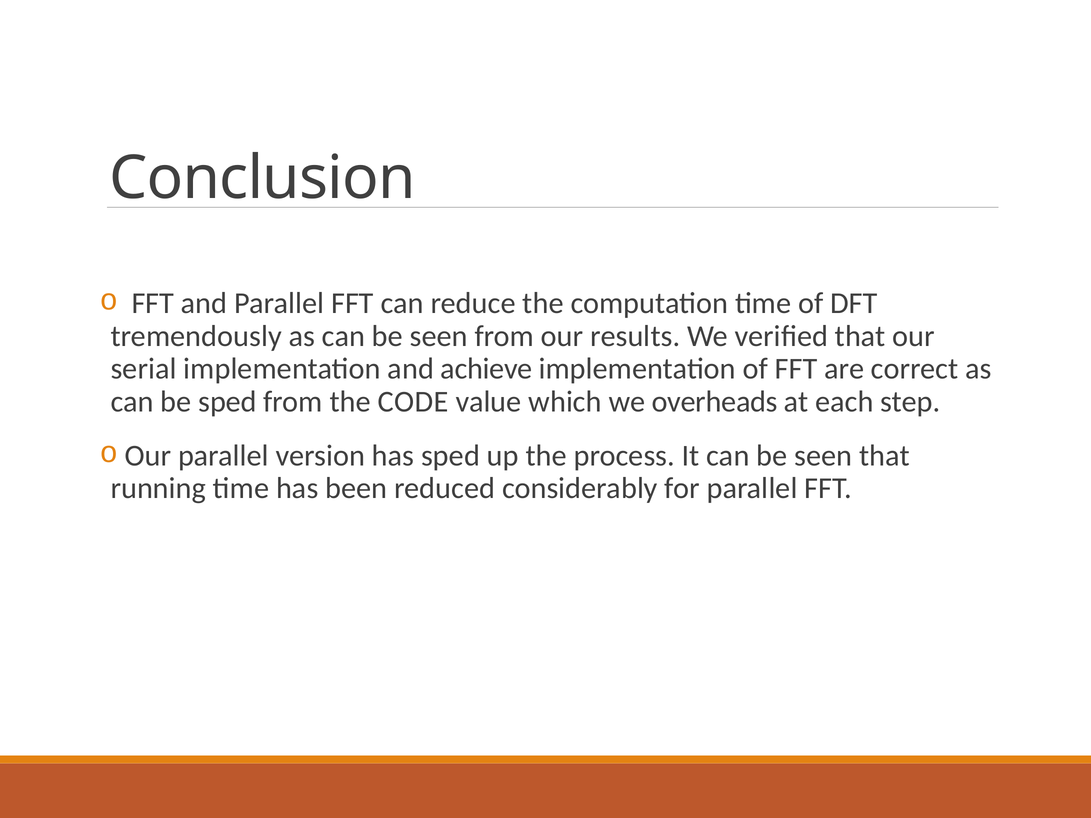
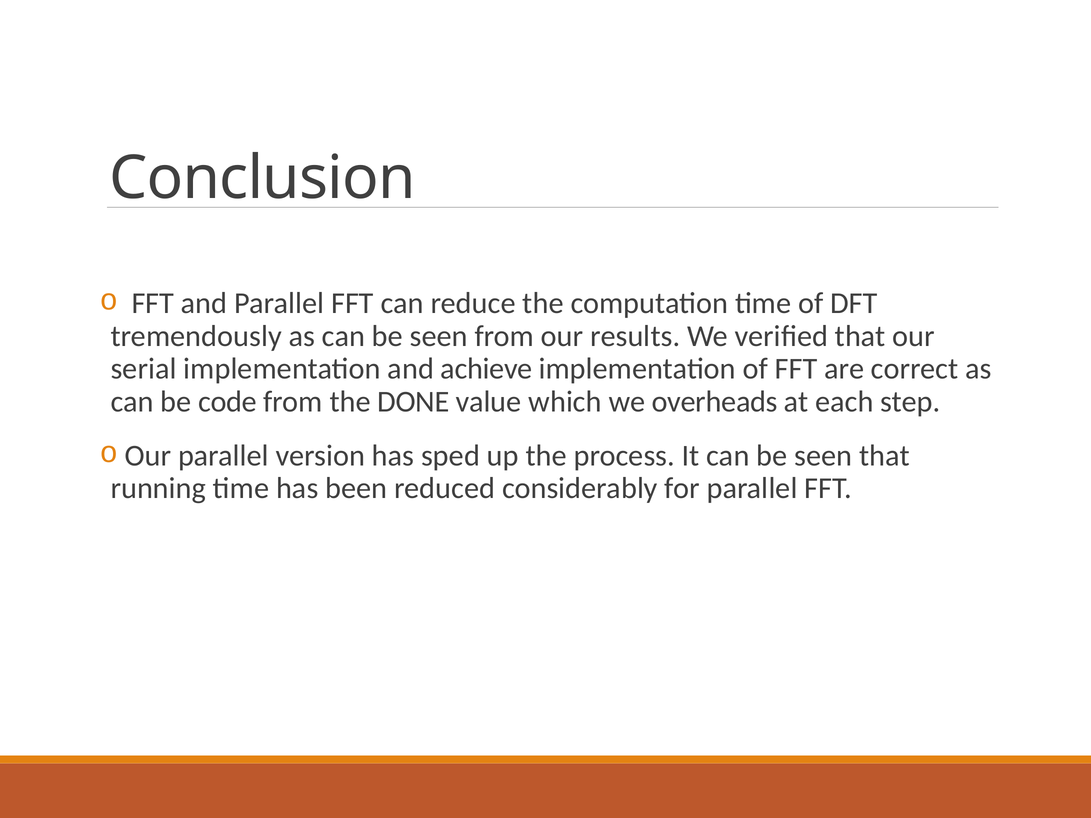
be sped: sped -> code
CODE: CODE -> DONE
